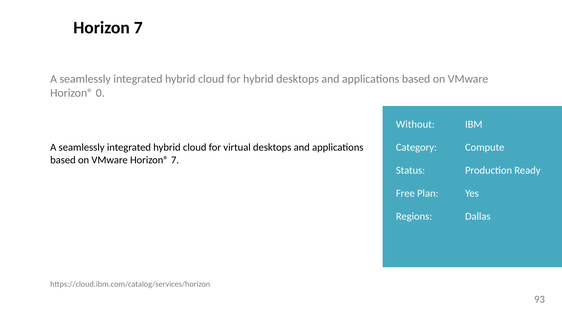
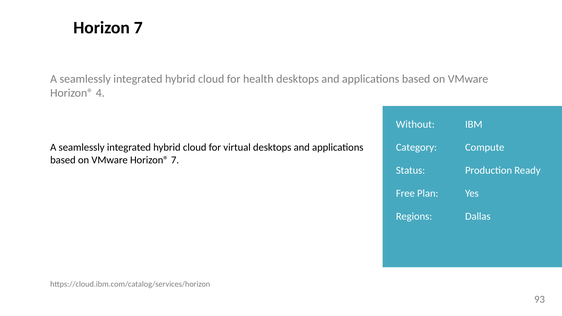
for hybrid: hybrid -> health
0: 0 -> 4
